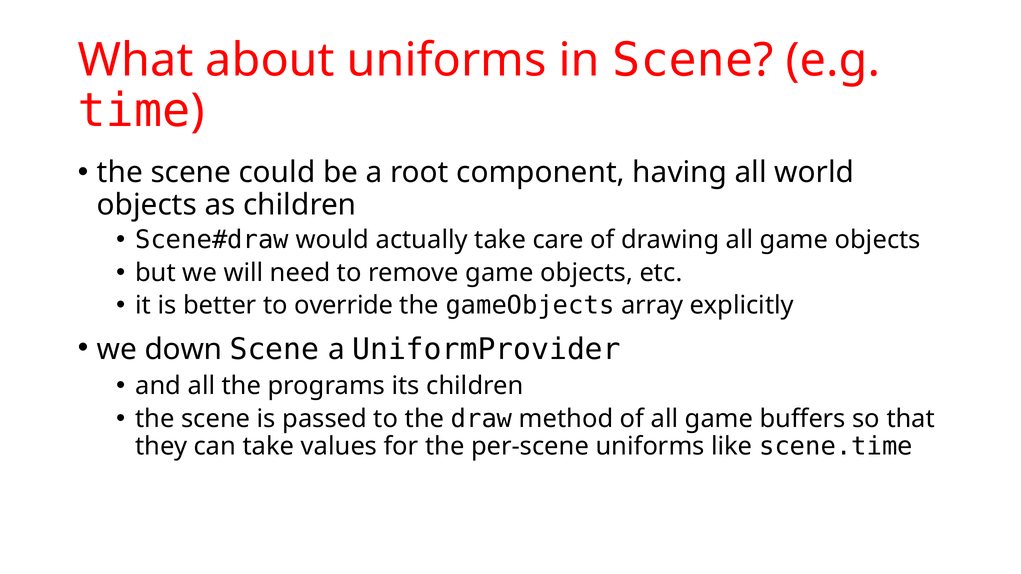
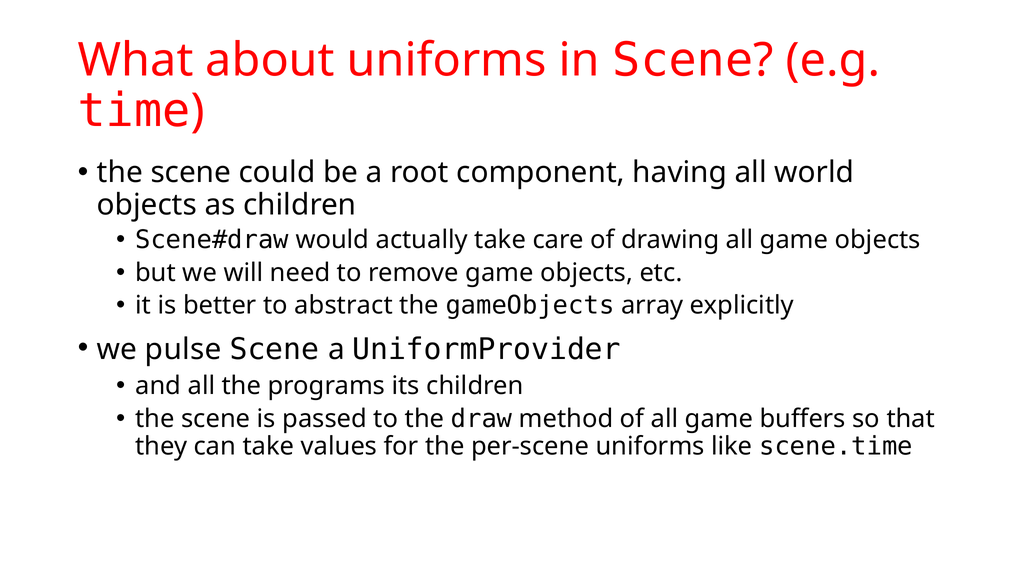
override: override -> abstract
down: down -> pulse
